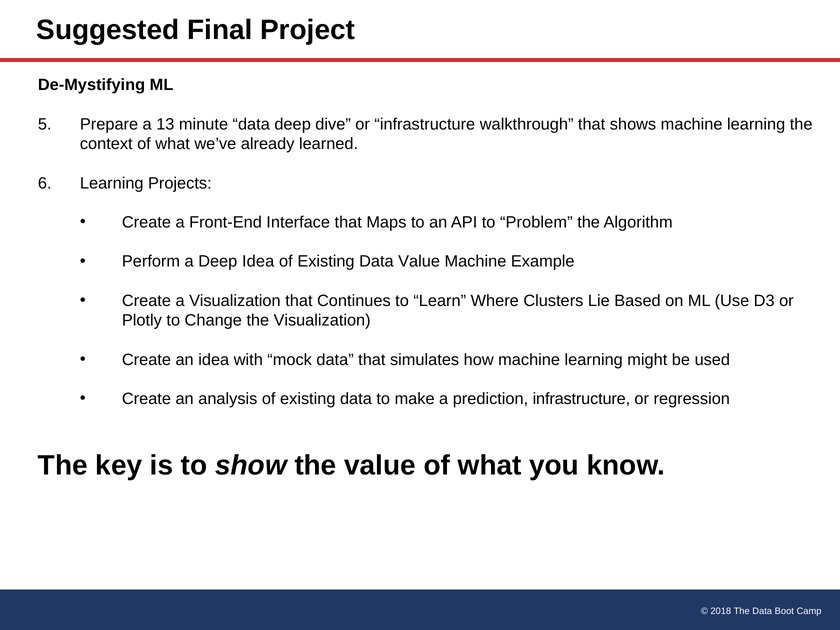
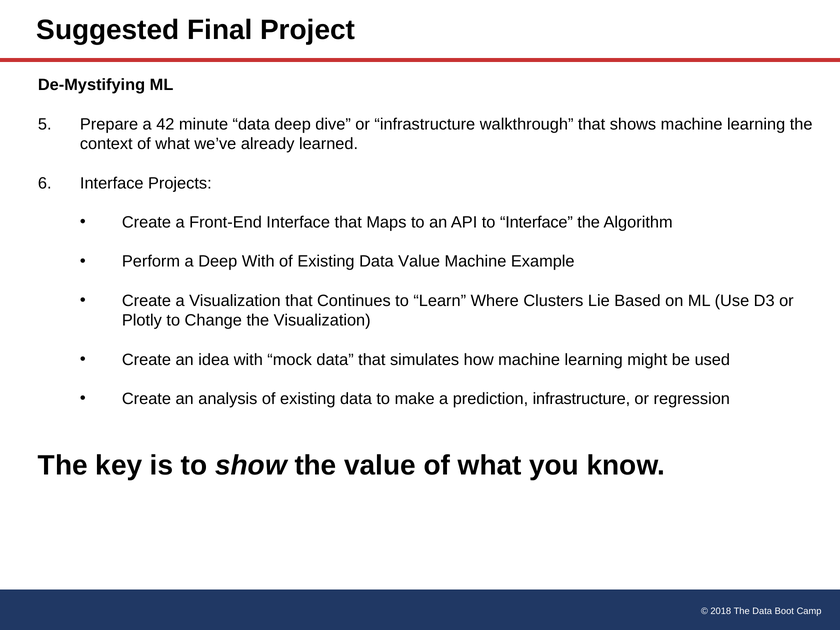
13: 13 -> 42
Learning at (112, 183): Learning -> Interface
to Problem: Problem -> Interface
Deep Idea: Idea -> With
